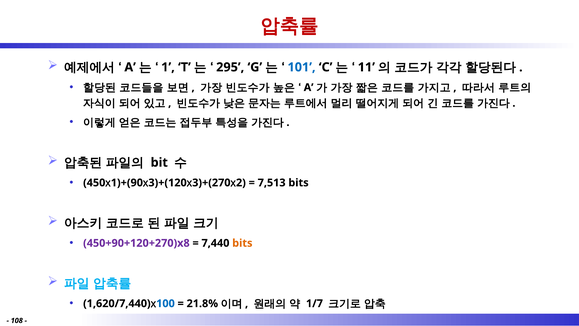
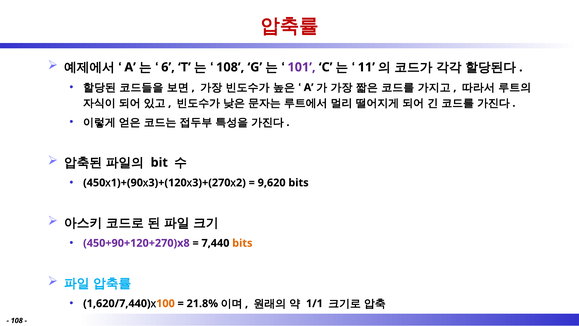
1: 1 -> 6
295 at (230, 67): 295 -> 108
101 colour: blue -> purple
7,513: 7,513 -> 9,620
100 colour: blue -> orange
1/7: 1/7 -> 1/1
